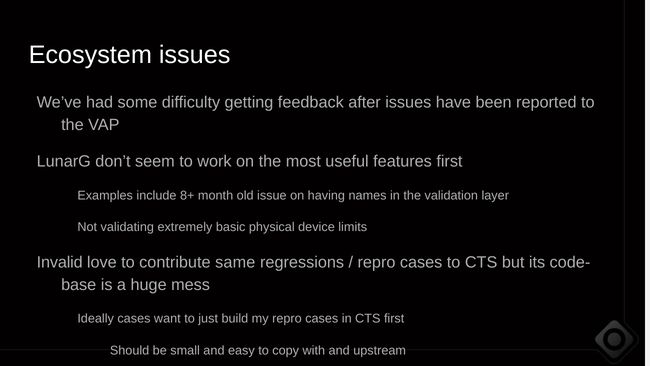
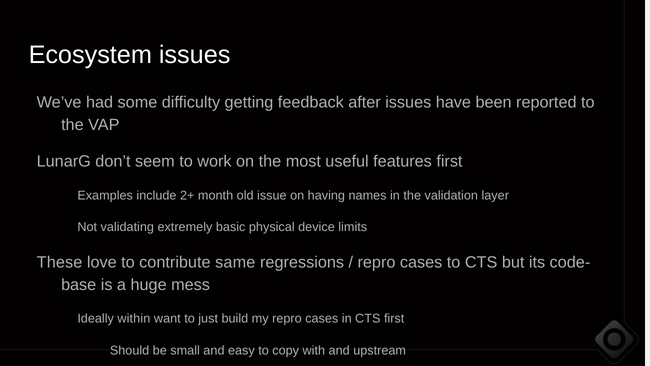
8+: 8+ -> 2+
Invalid: Invalid -> These
Ideally cases: cases -> within
